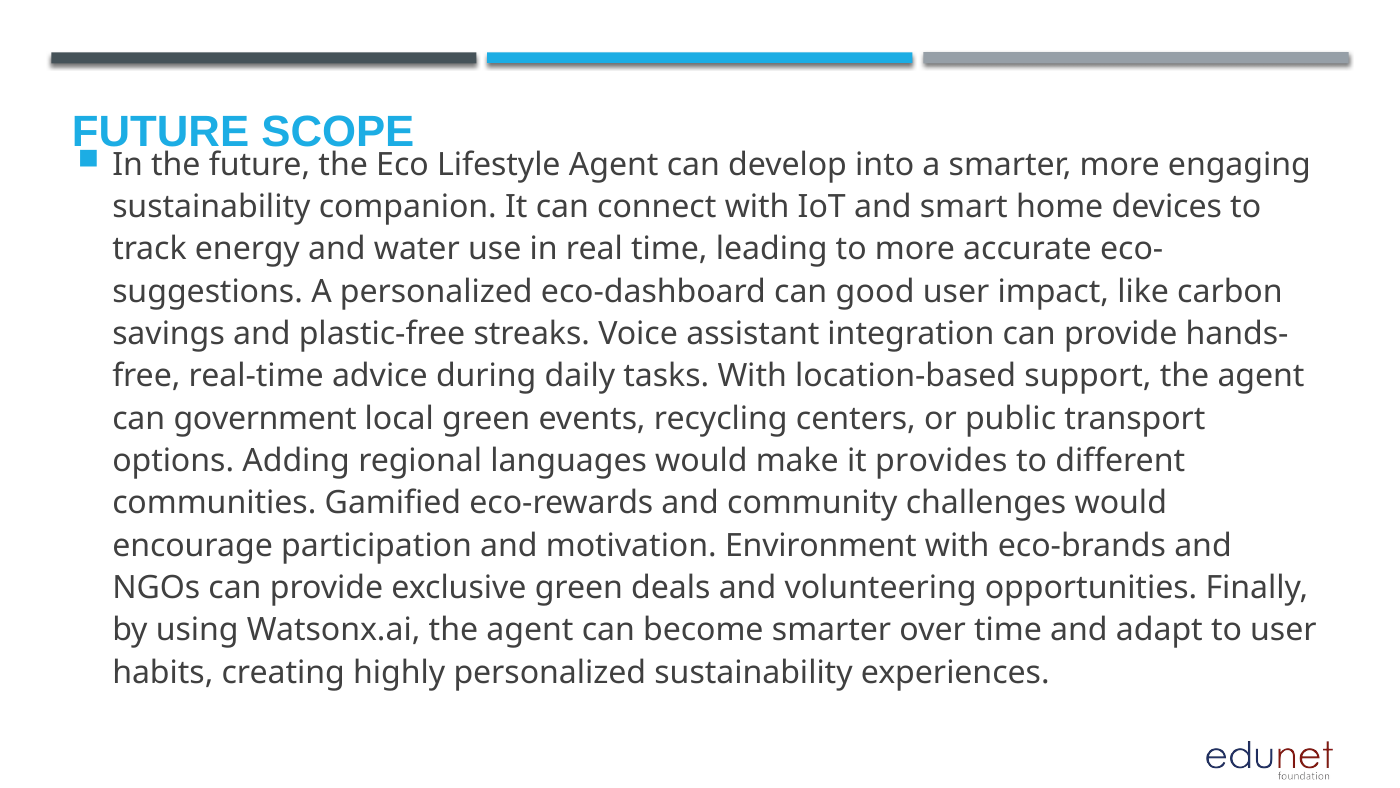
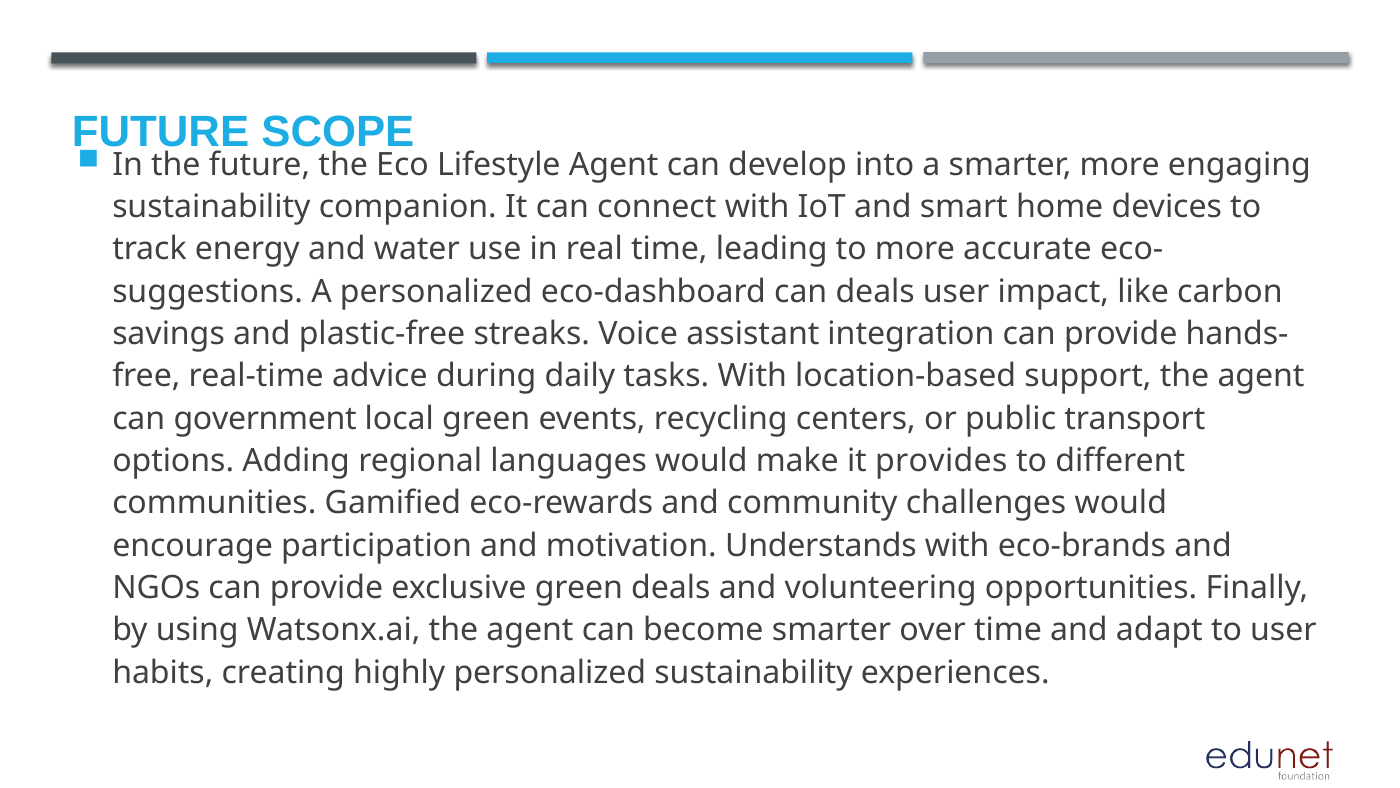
can good: good -> deals
Environment: Environment -> Understands
